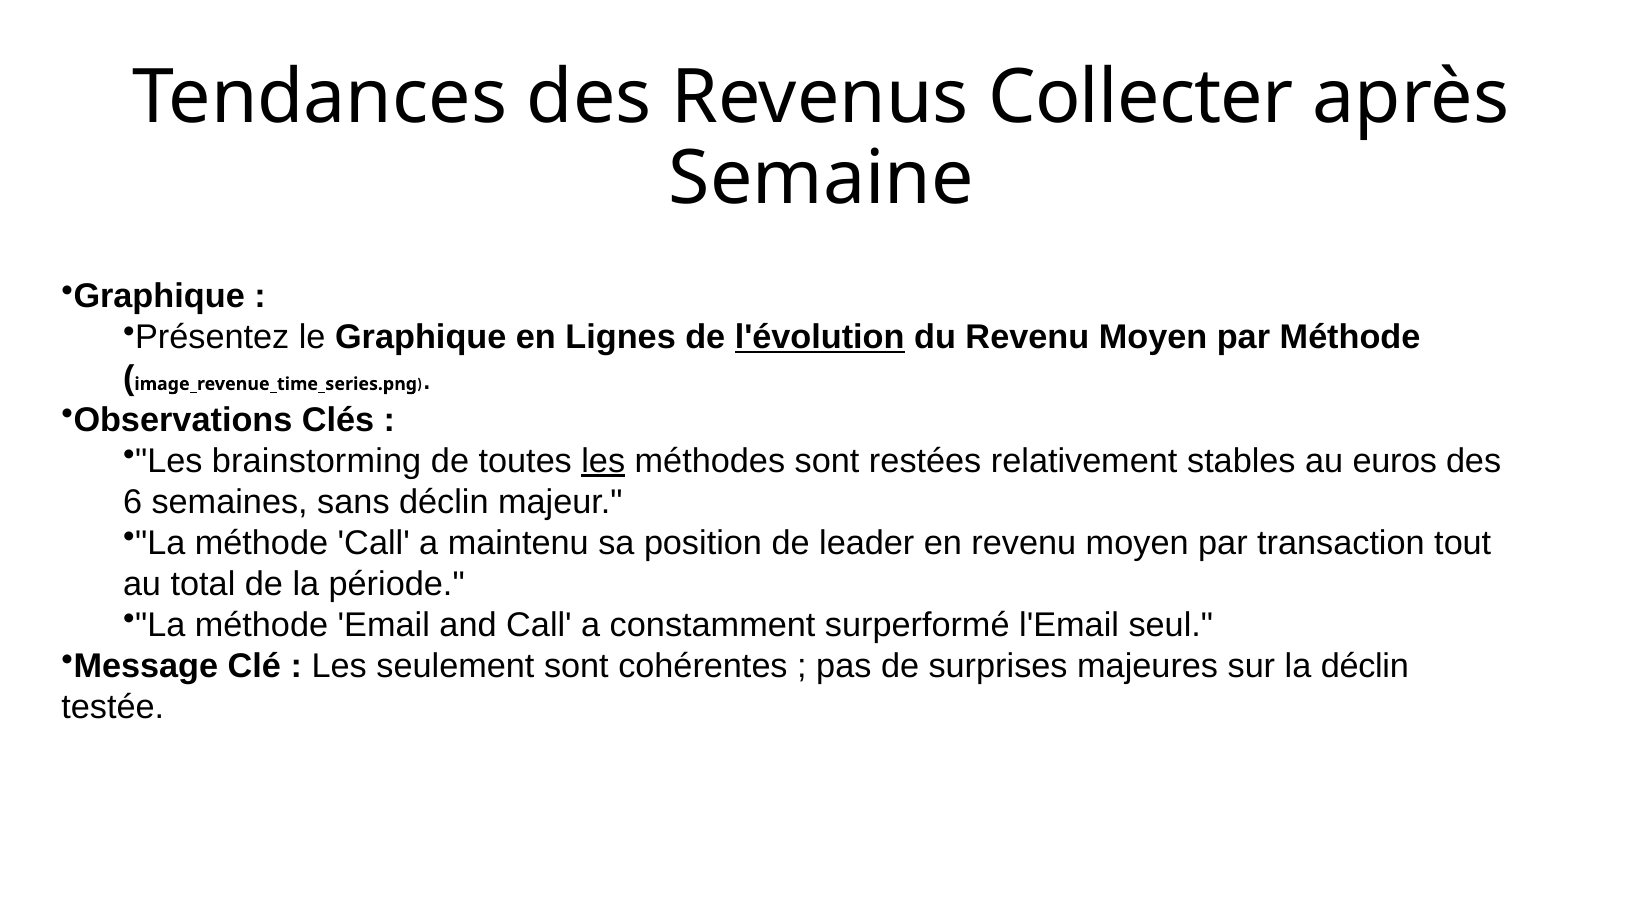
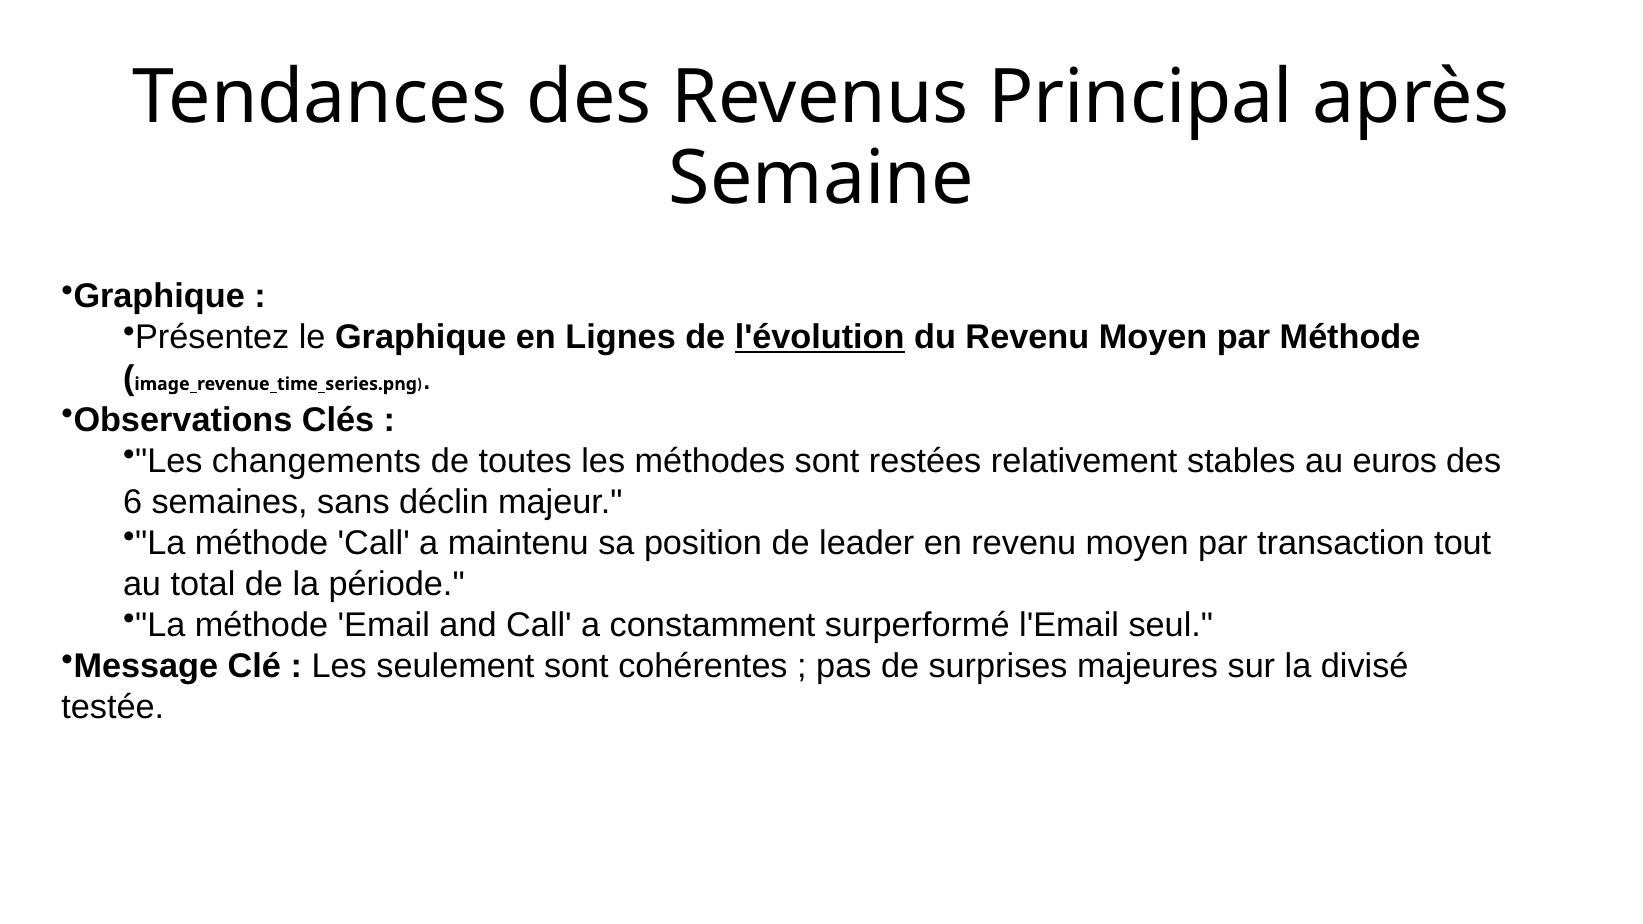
Collecter: Collecter -> Principal
brainstorming: brainstorming -> changements
les at (603, 461) underline: present -> none
la déclin: déclin -> divisé
